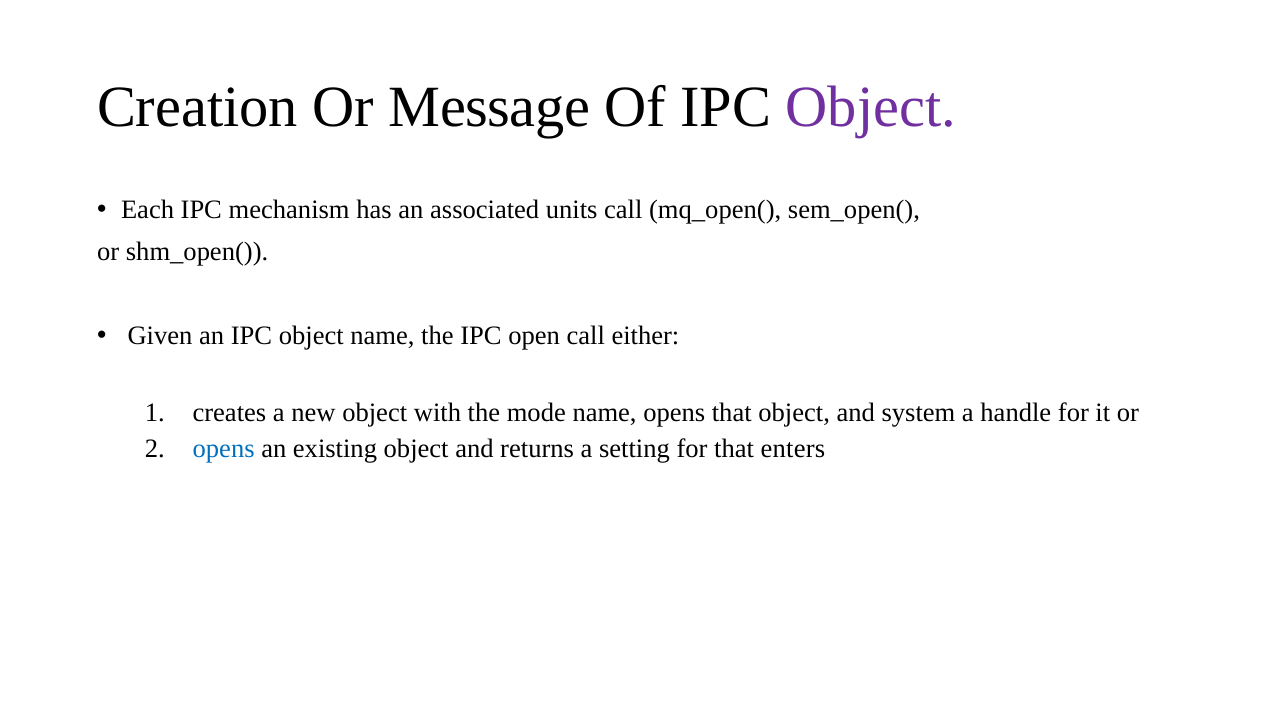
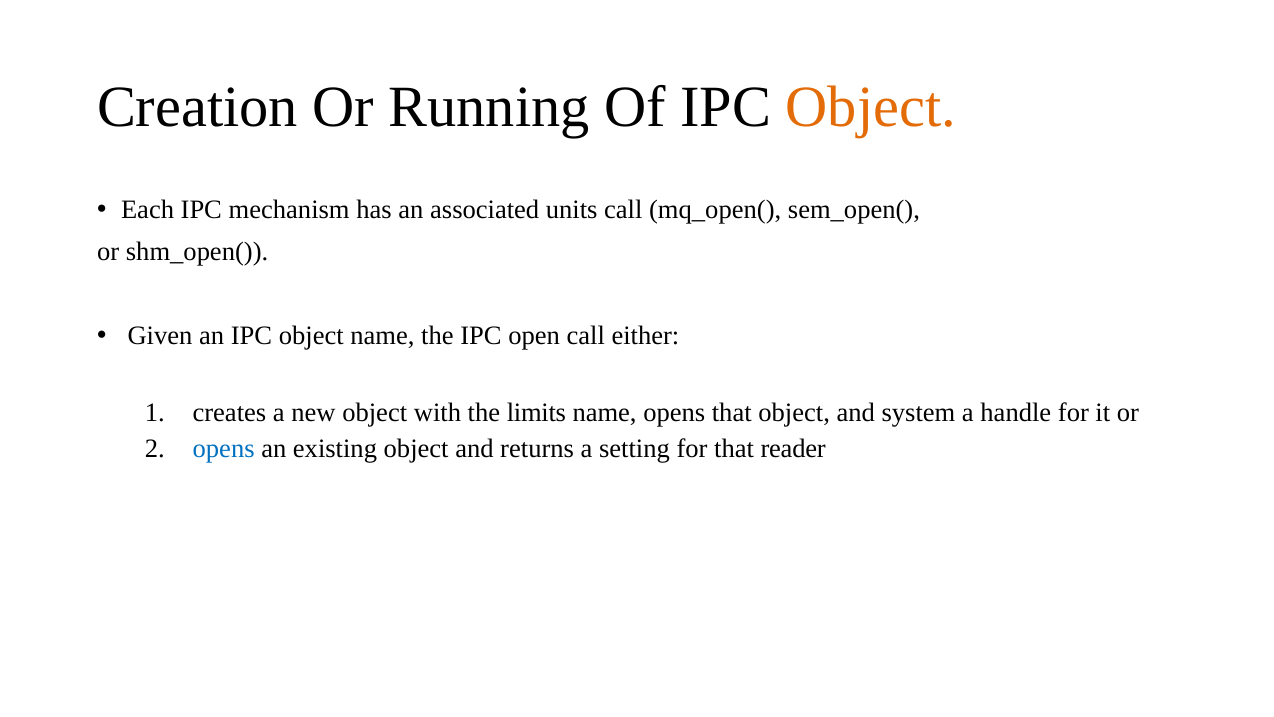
Message: Message -> Running
Object at (871, 107) colour: purple -> orange
mode: mode -> limits
enters: enters -> reader
